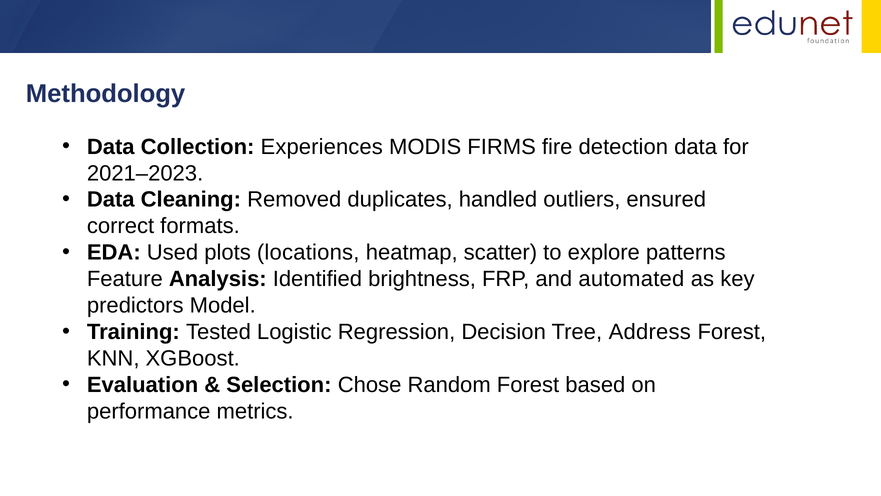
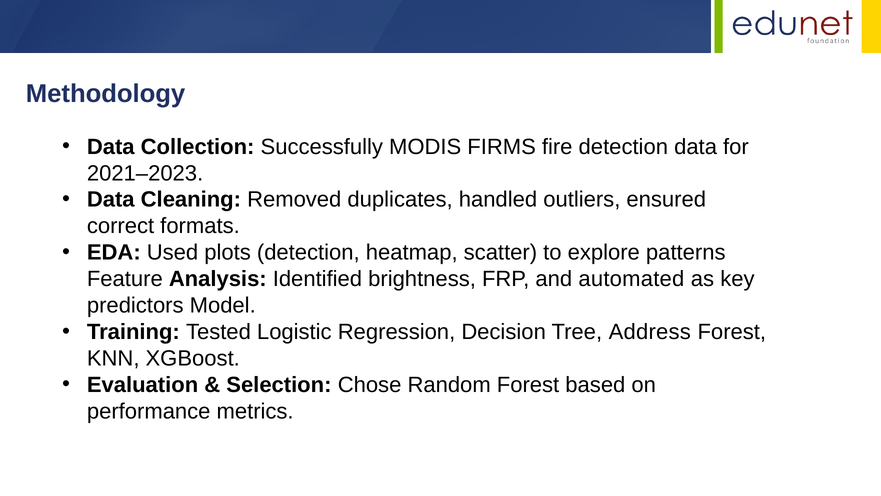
Experiences: Experiences -> Successfully
plots locations: locations -> detection
